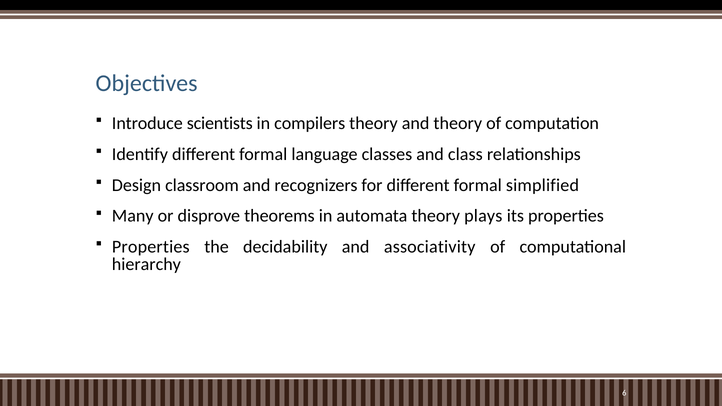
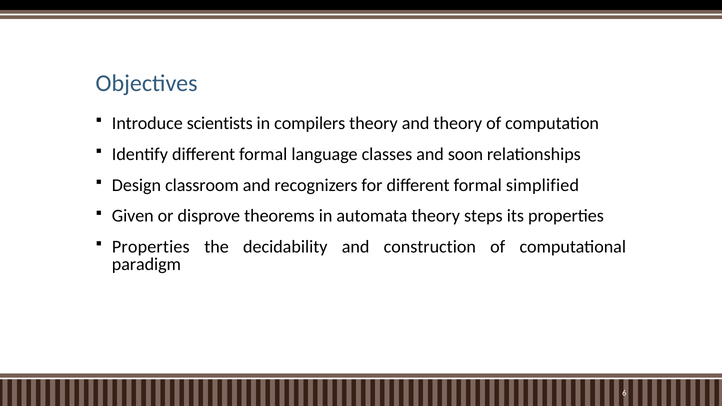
class: class -> soon
Many: Many -> Given
plays: plays -> steps
associativity: associativity -> construction
hierarchy: hierarchy -> paradigm
